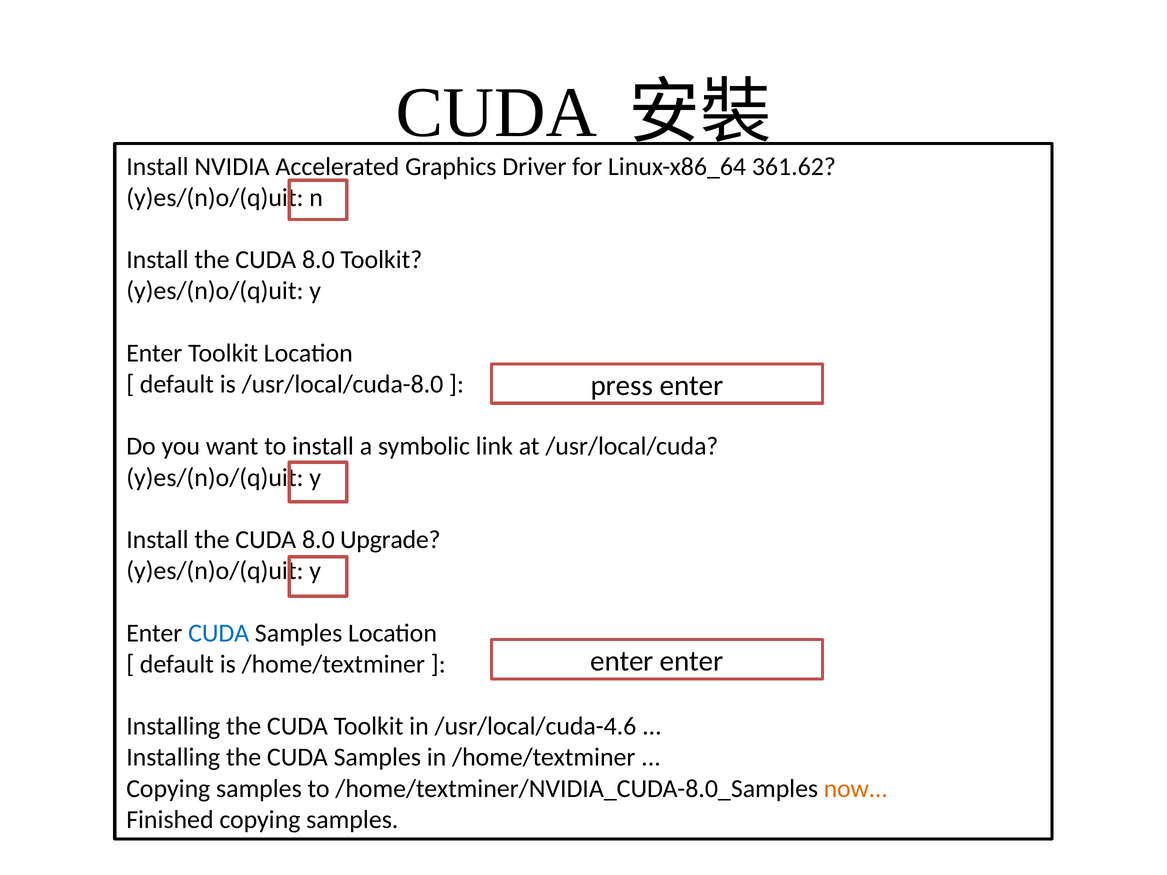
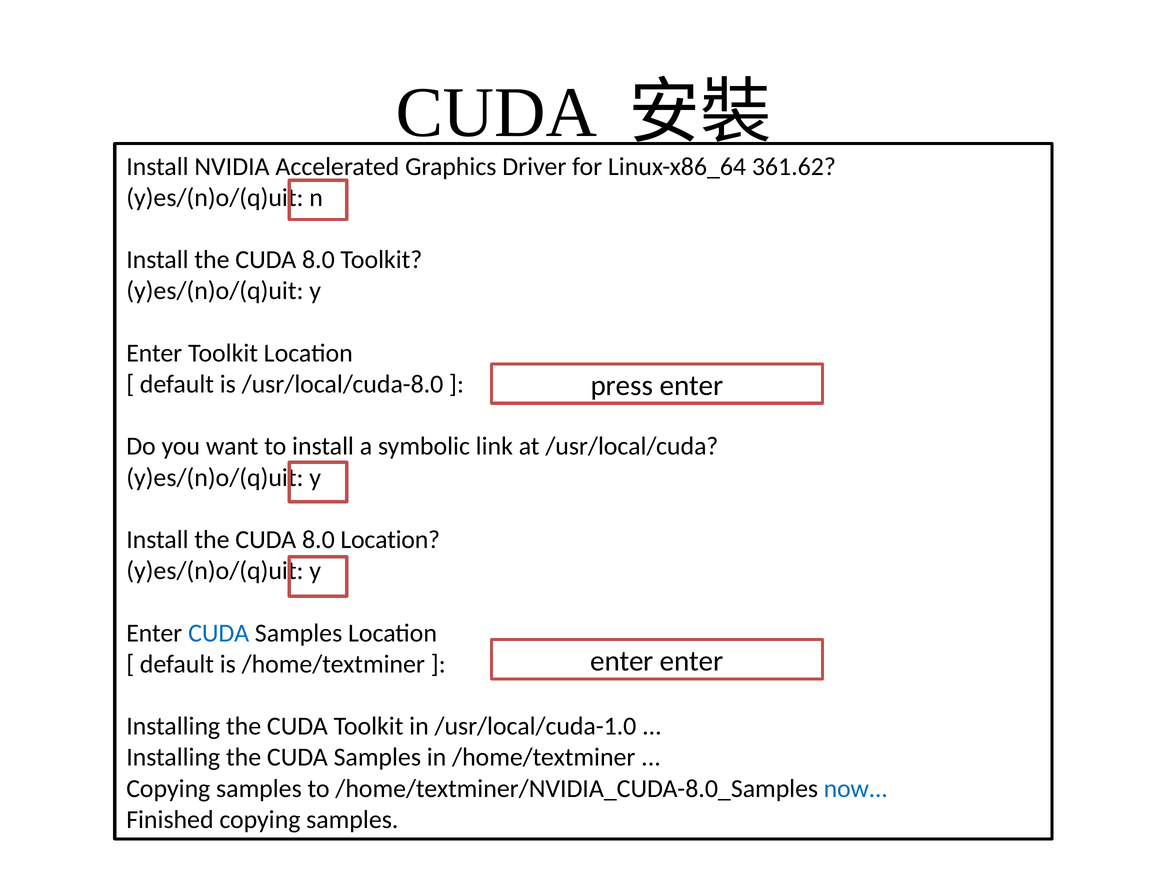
8.0 Upgrade: Upgrade -> Location
/usr/local/cuda-4.6: /usr/local/cuda-4.6 -> /usr/local/cuda-1.0
now colour: orange -> blue
